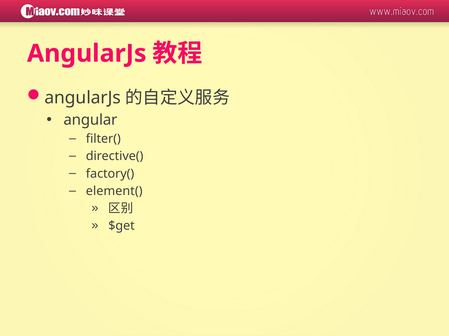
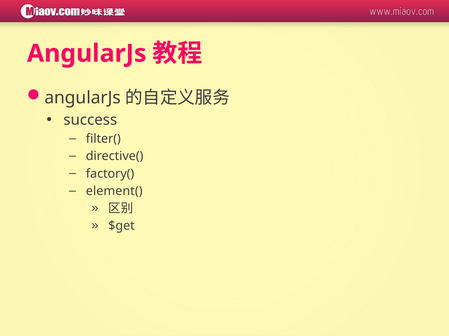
angular: angular -> success
